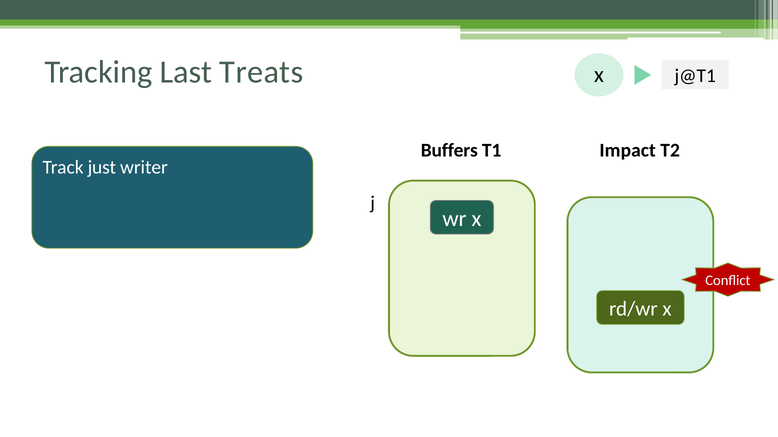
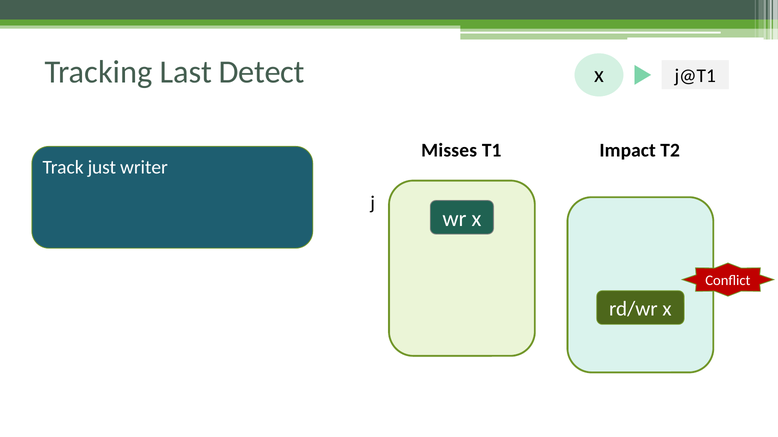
Treats: Treats -> Detect
Buffers: Buffers -> Misses
